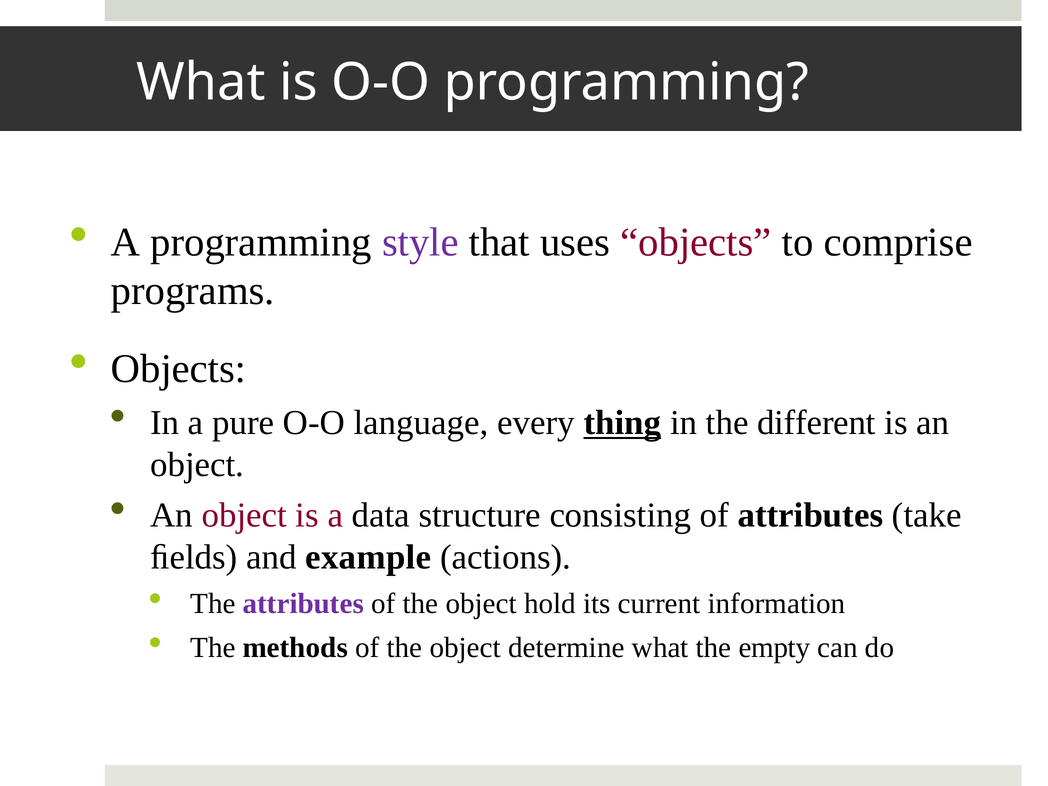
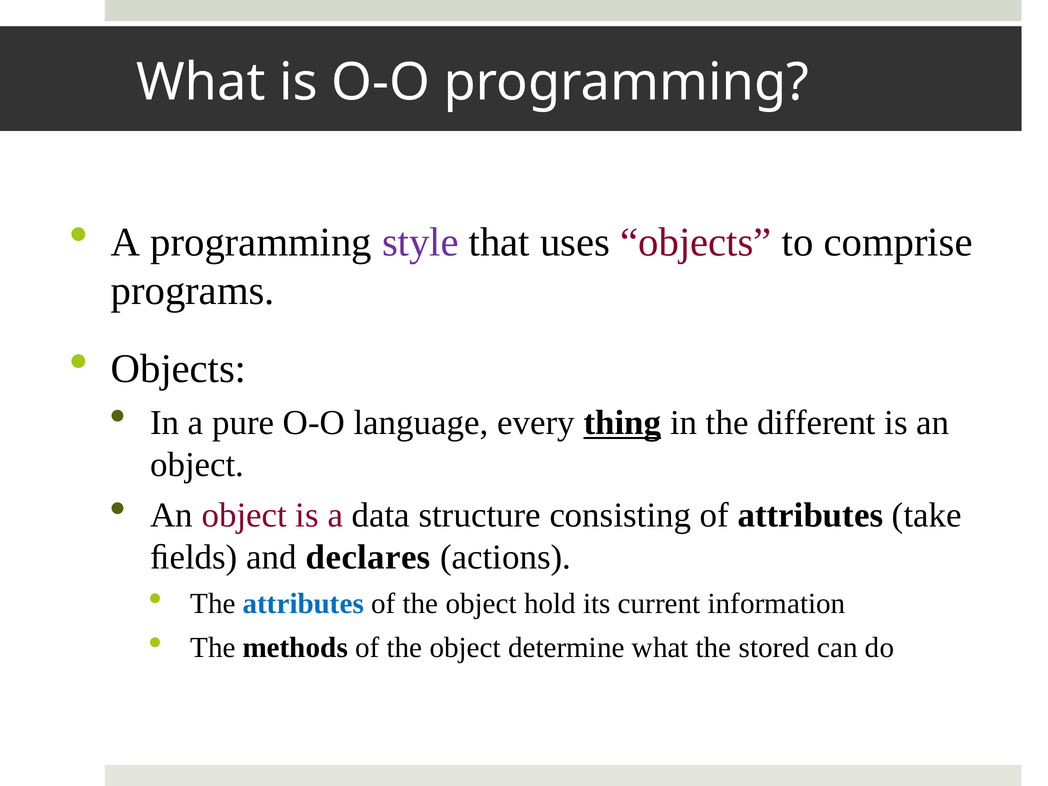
example: example -> declares
attributes at (303, 604) colour: purple -> blue
empty: empty -> stored
